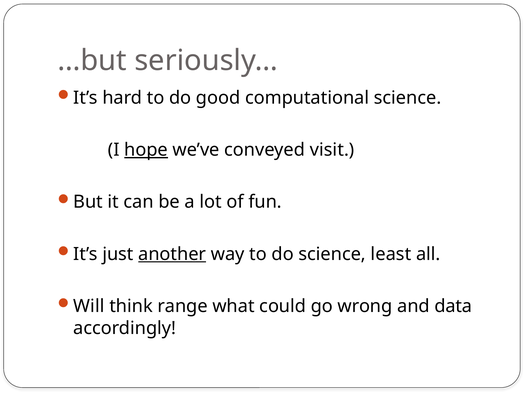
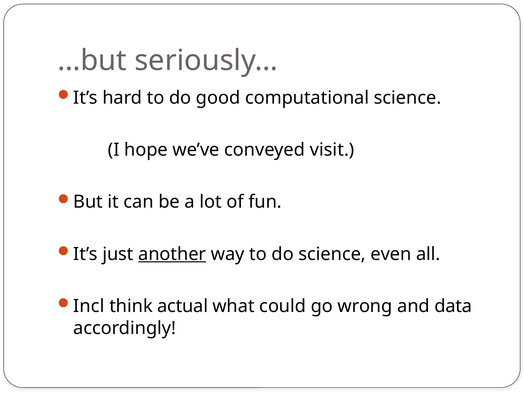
hope underline: present -> none
least: least -> even
Will: Will -> Incl
range: range -> actual
